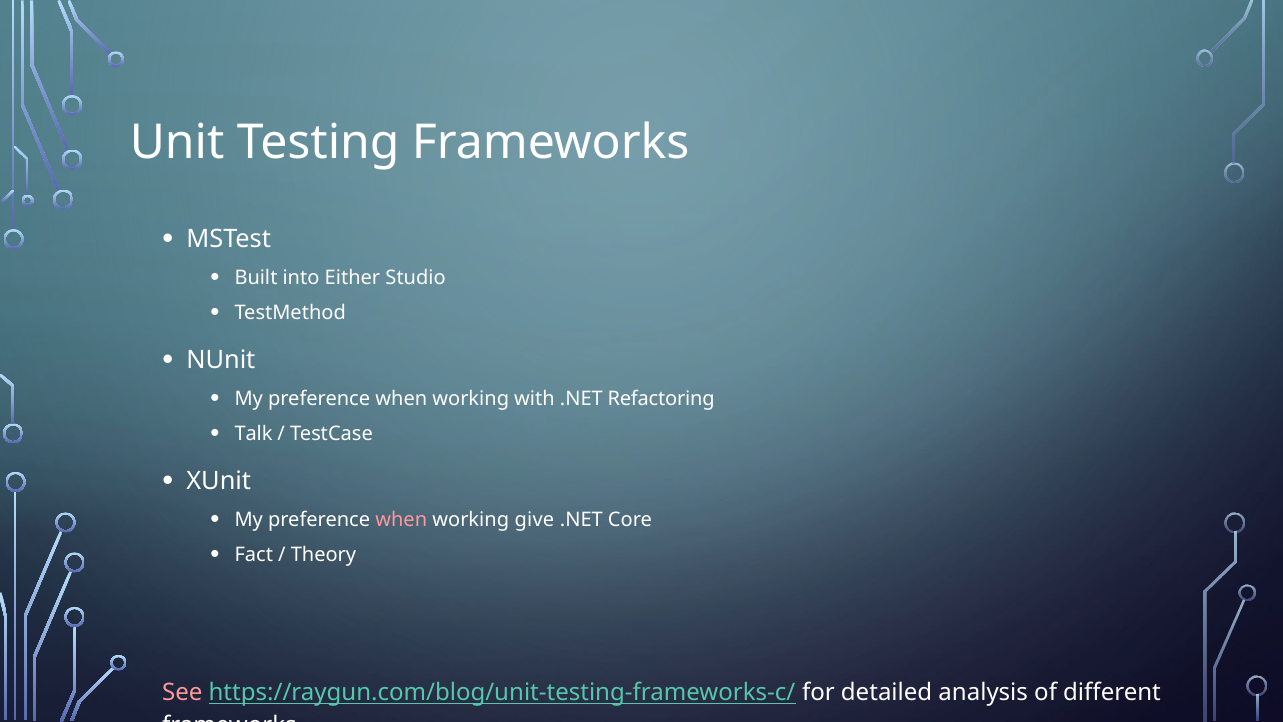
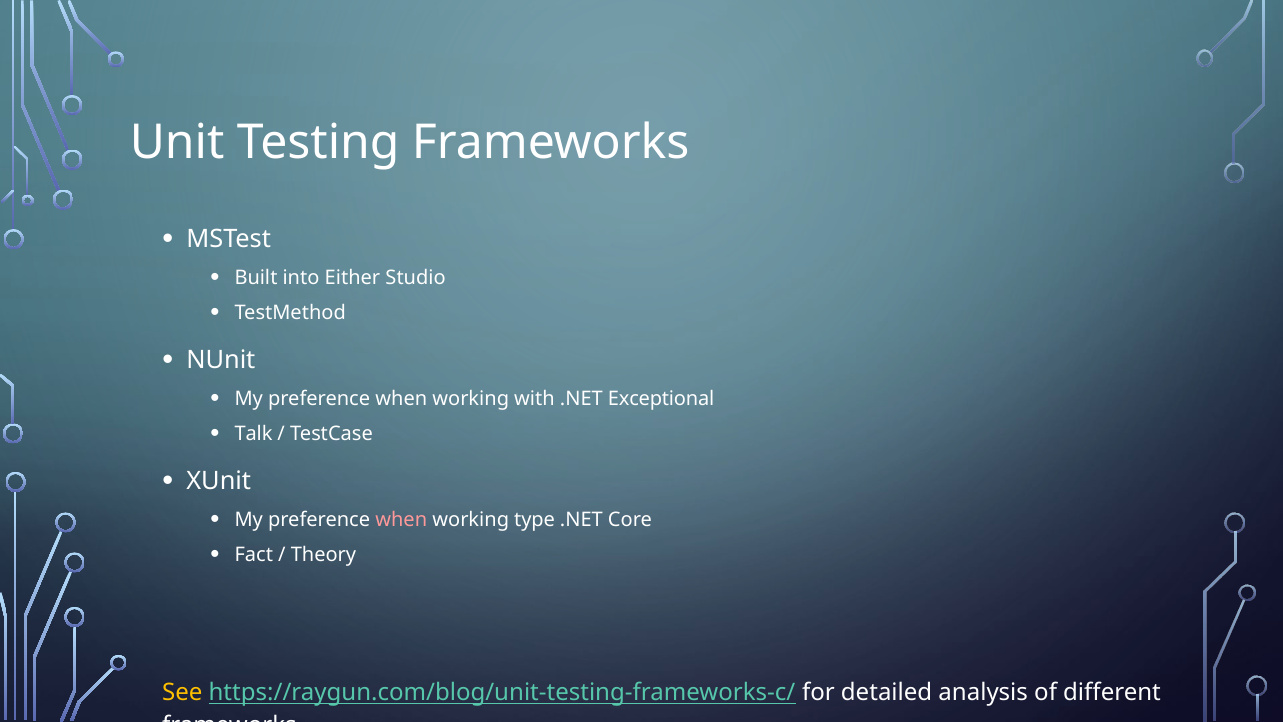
Refactoring: Refactoring -> Exceptional
give: give -> type
See colour: pink -> yellow
